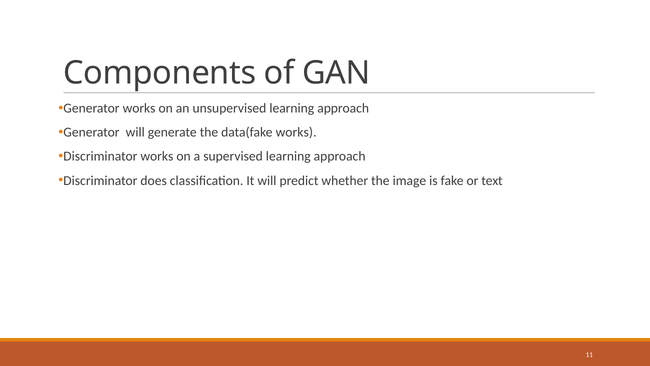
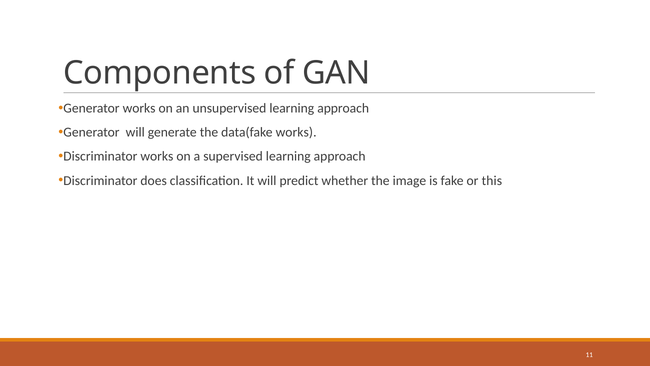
text: text -> this
